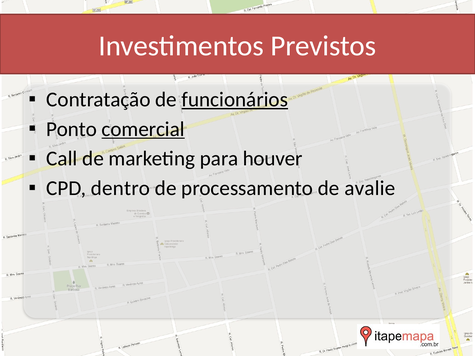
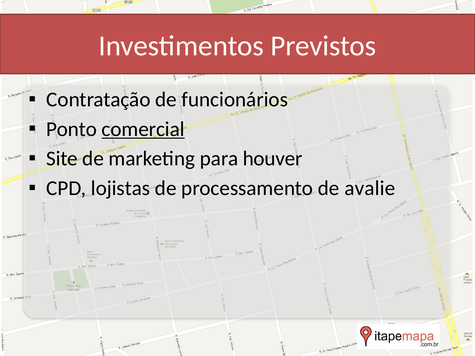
funcionários underline: present -> none
Call: Call -> Site
dentro: dentro -> lojistas
